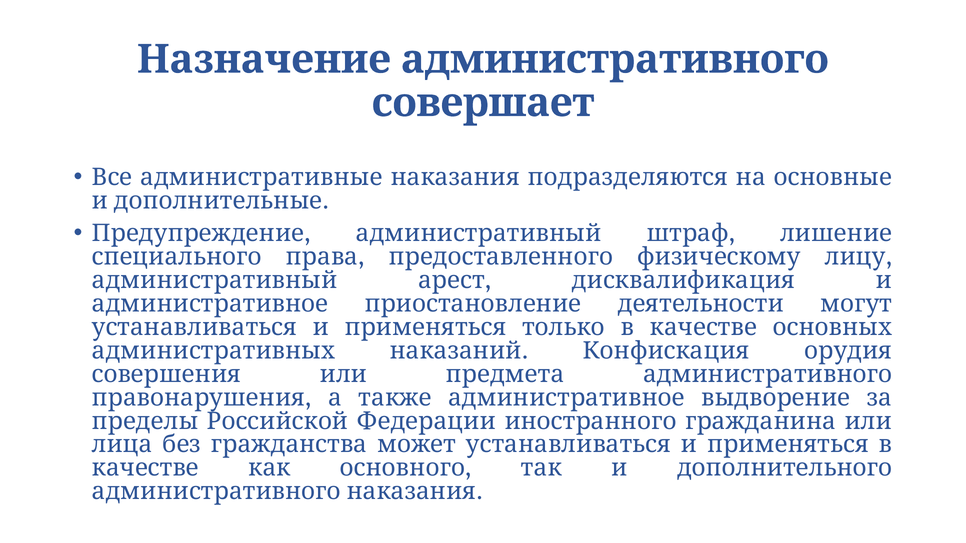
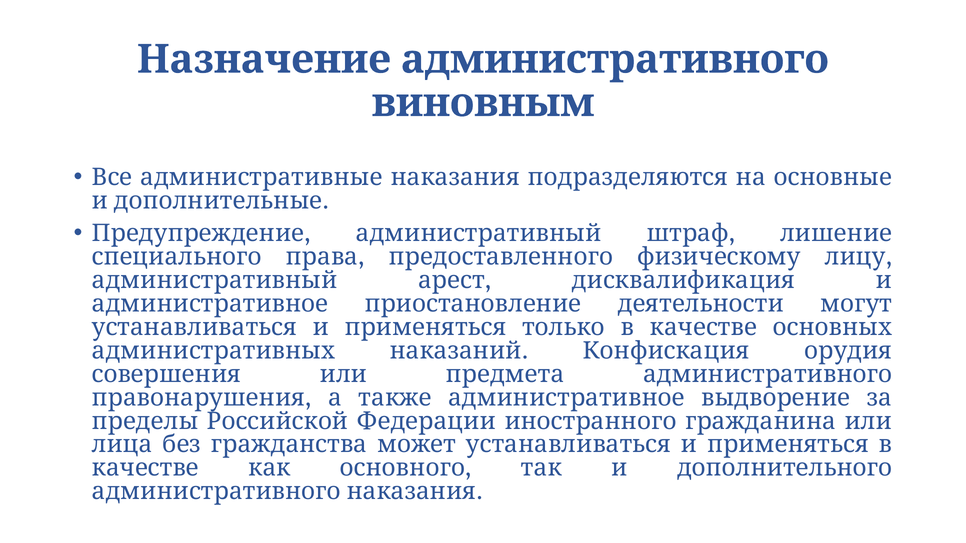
совершает: совершает -> виновным
